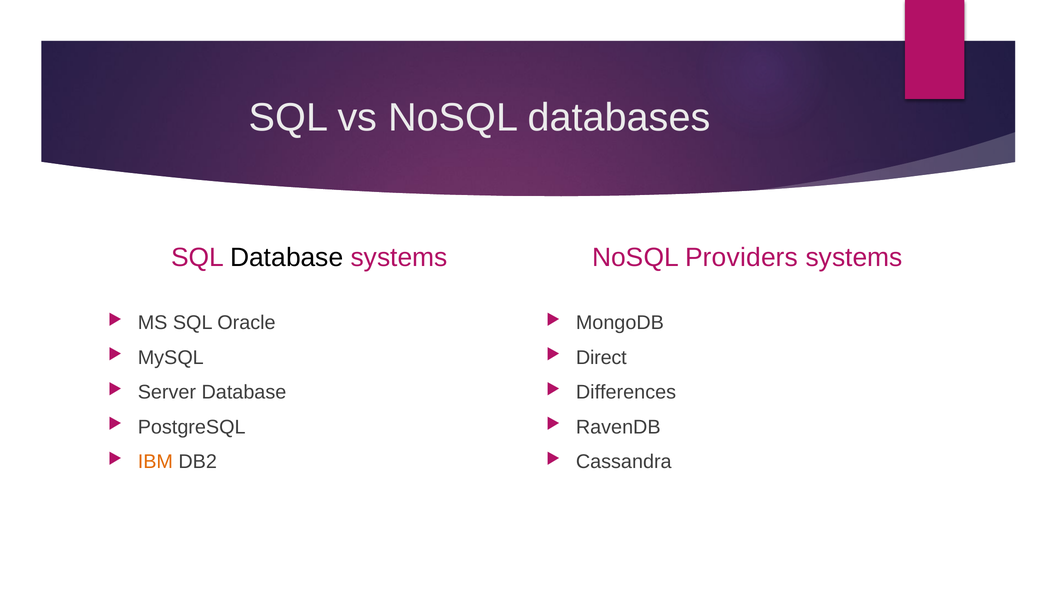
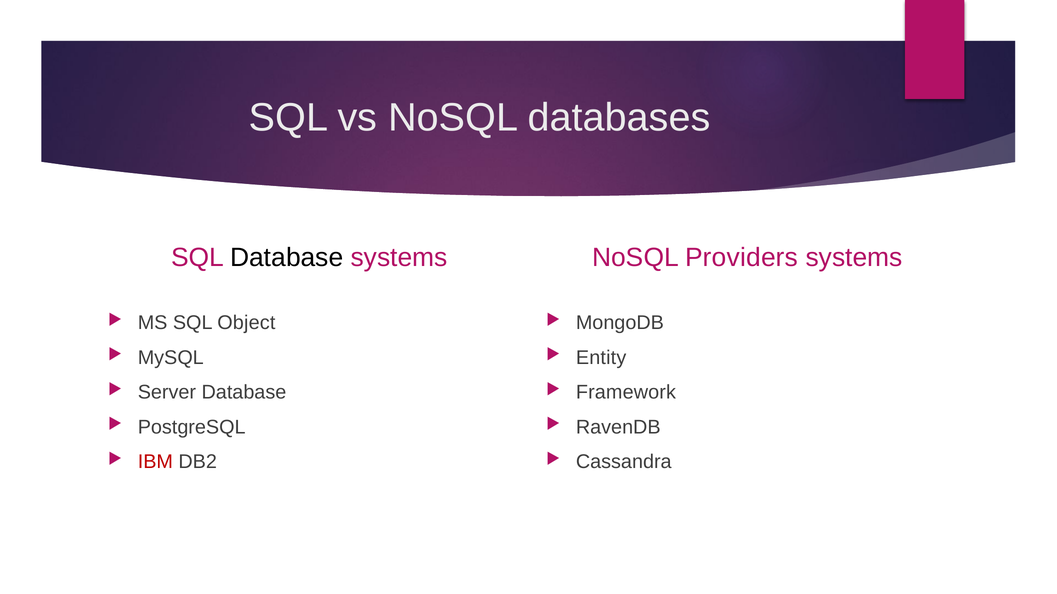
Oracle: Oracle -> Object
Direct: Direct -> Entity
Differences: Differences -> Framework
IBM colour: orange -> red
